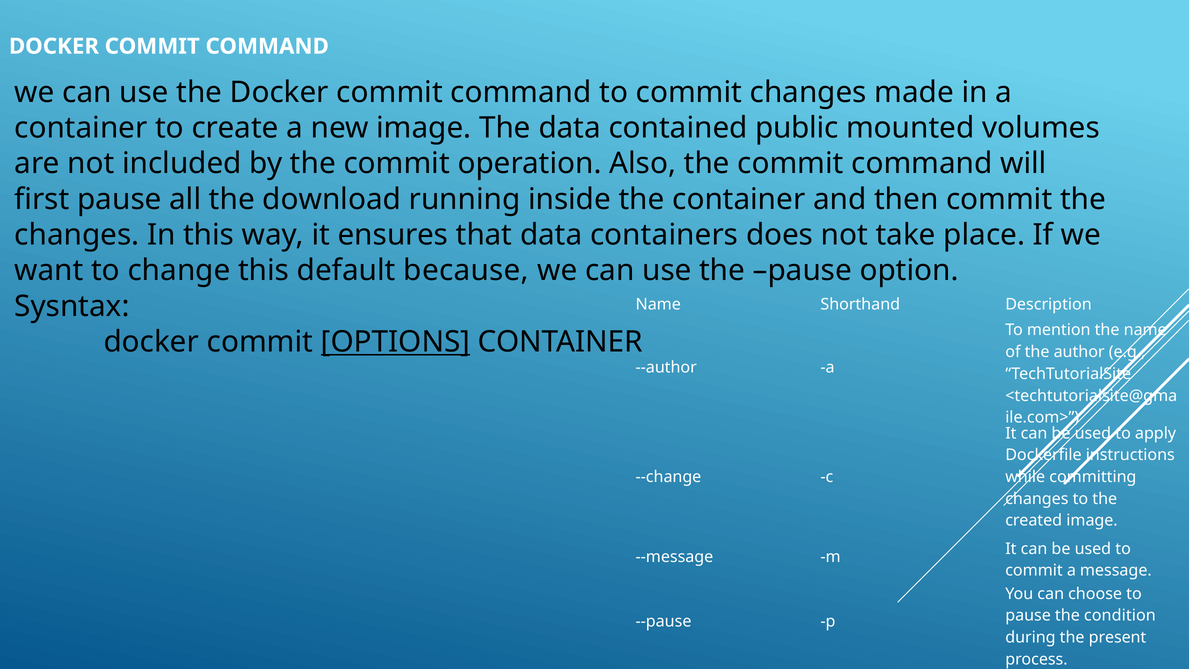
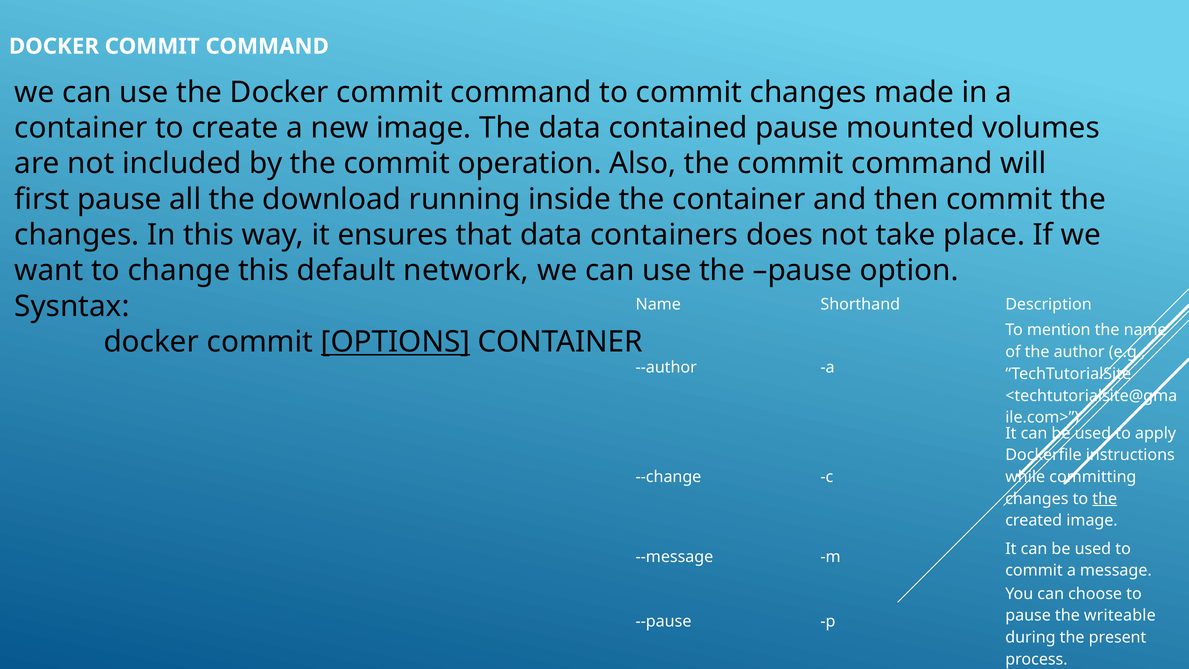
contained public: public -> pause
because: because -> network
the at (1105, 499) underline: none -> present
condition: condition -> writeable
